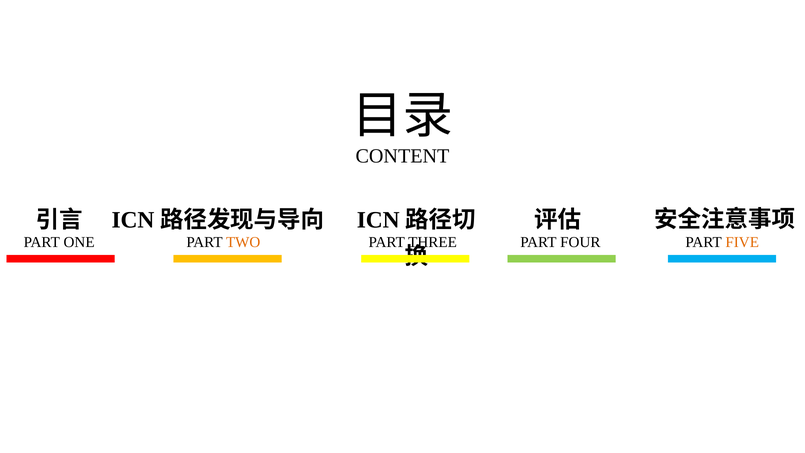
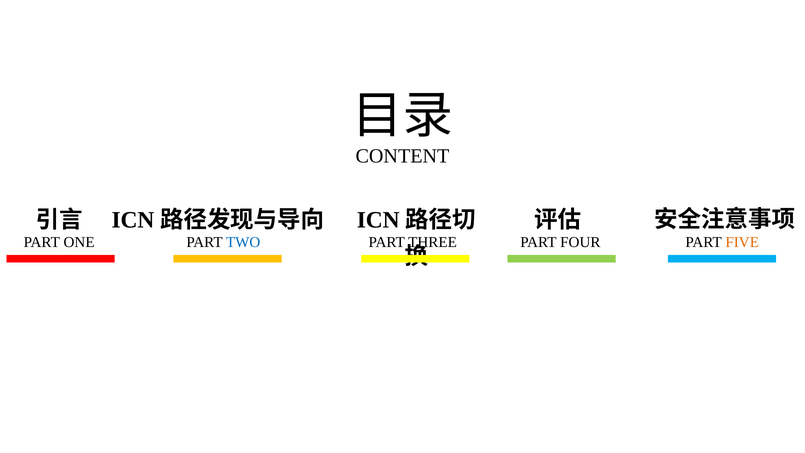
TWO colour: orange -> blue
